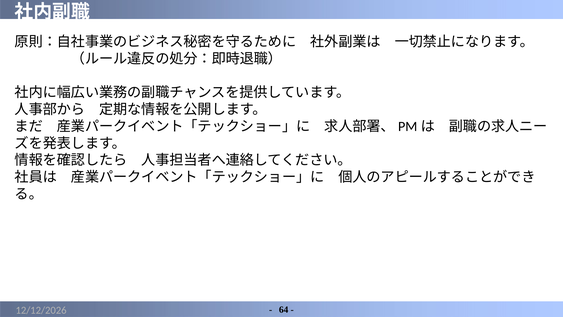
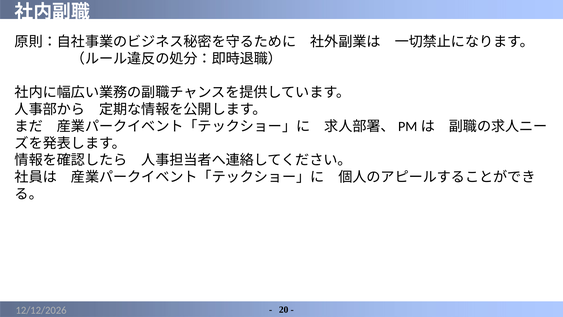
64: 64 -> 20
